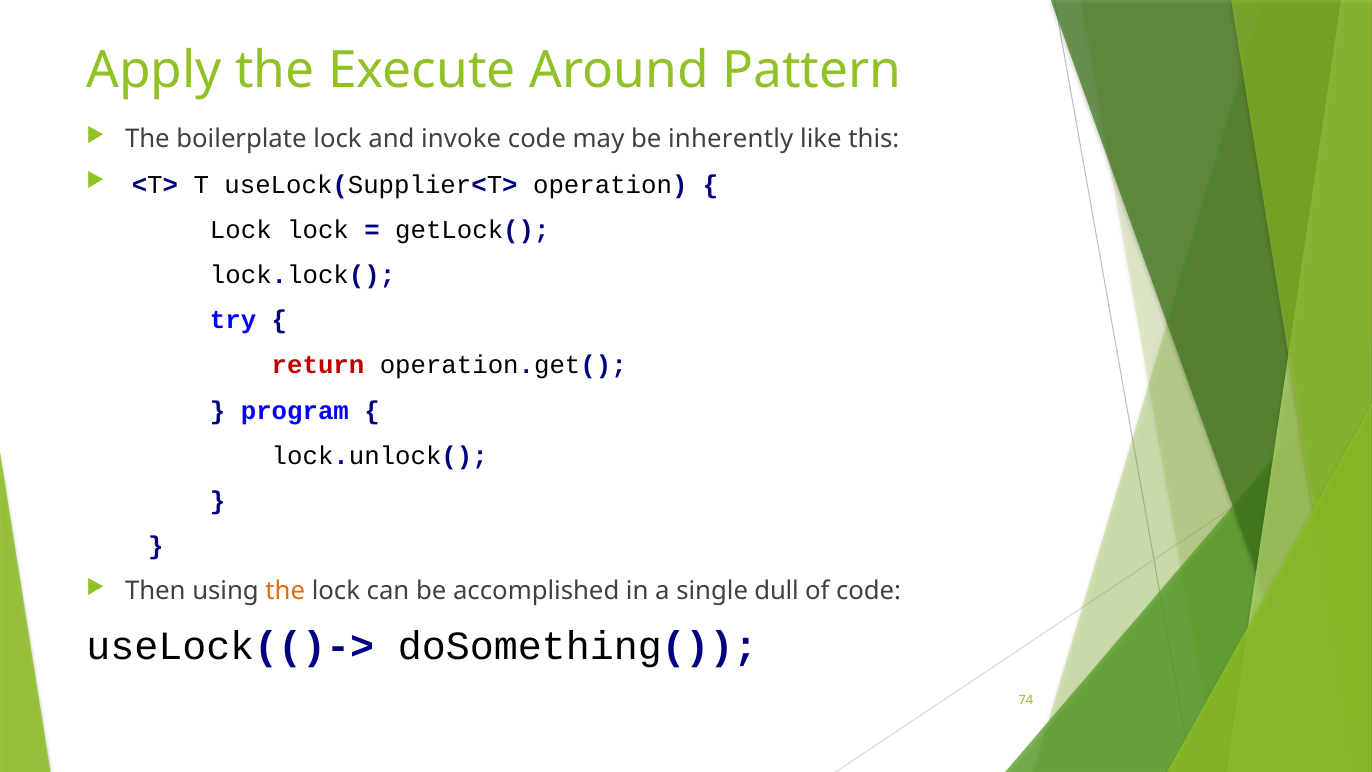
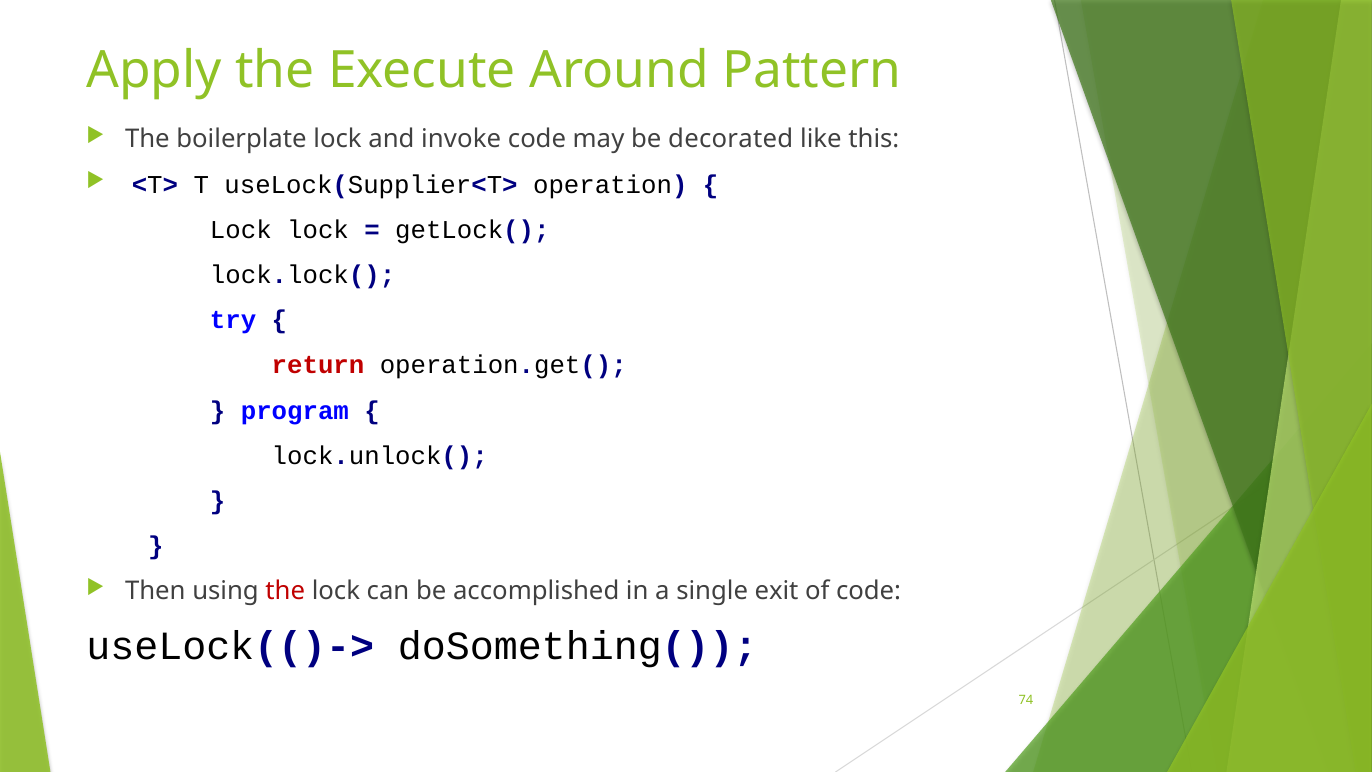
inherently: inherently -> decorated
the at (285, 591) colour: orange -> red
dull: dull -> exit
